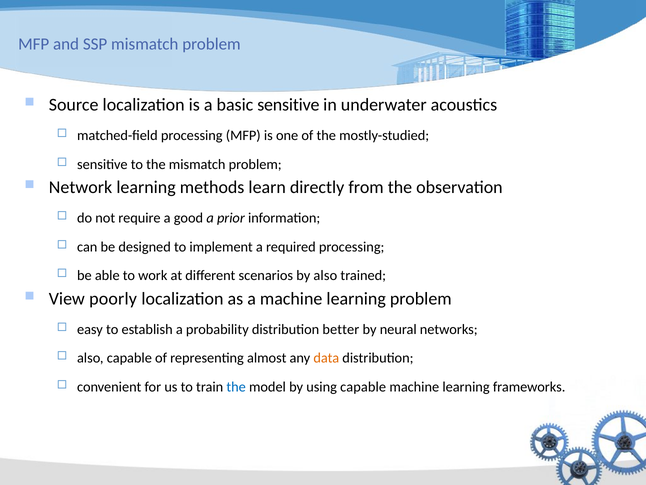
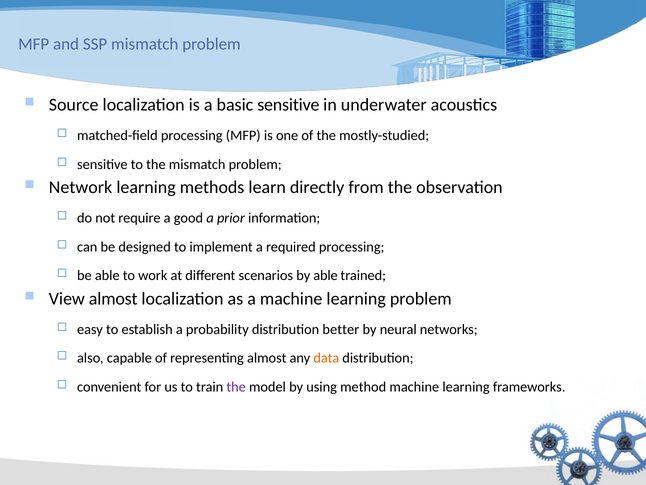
by also: also -> able
View poorly: poorly -> almost
the at (236, 387) colour: blue -> purple
using capable: capable -> method
